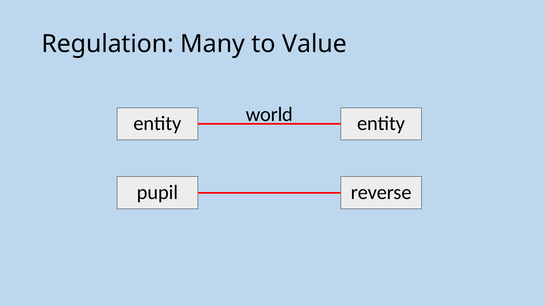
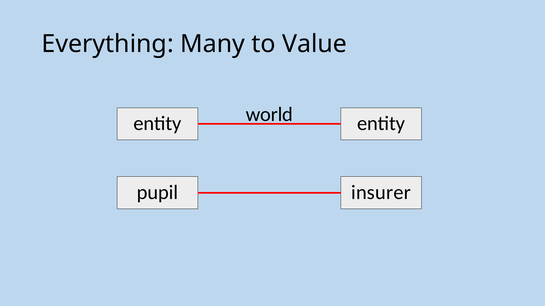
Regulation: Regulation -> Everything
reverse: reverse -> insurer
